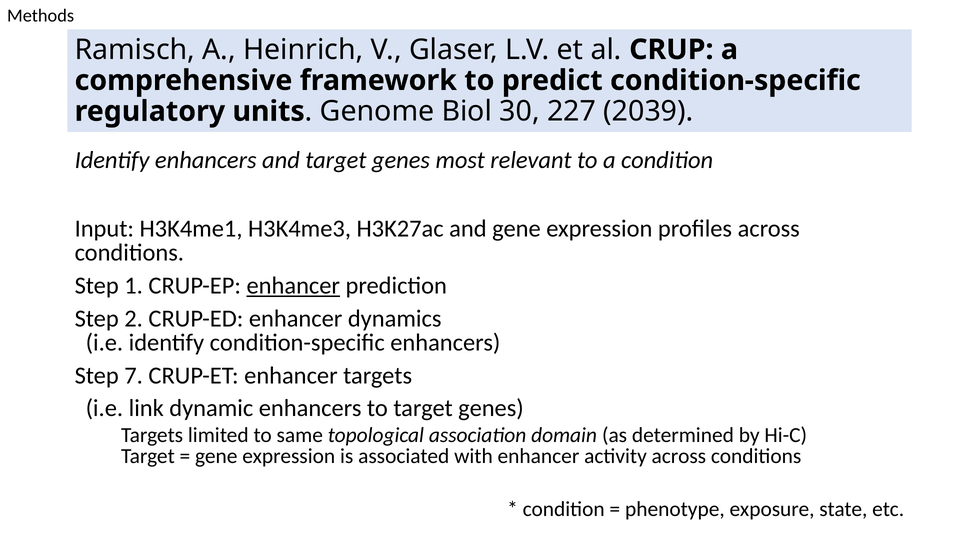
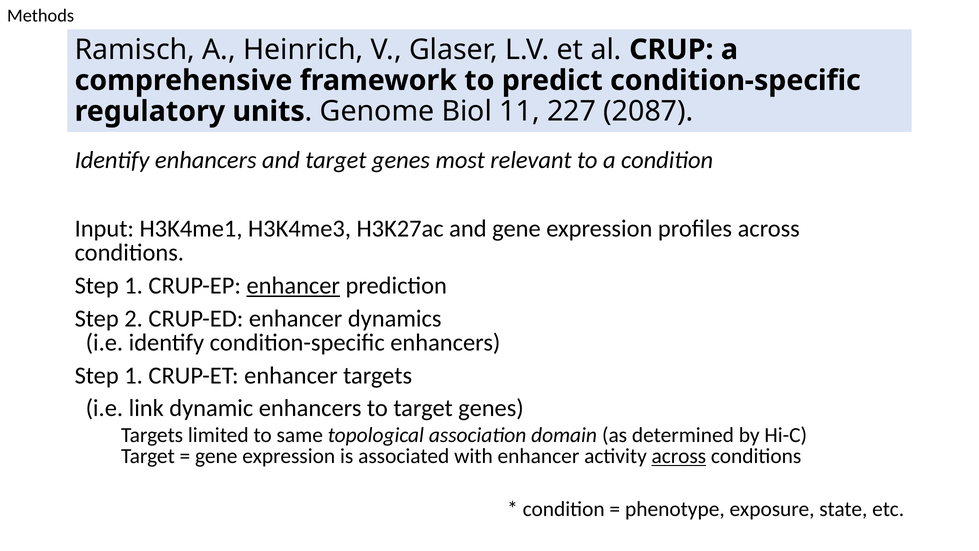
30: 30 -> 11
2039: 2039 -> 2087
7 at (134, 375): 7 -> 1
across at (679, 456) underline: none -> present
